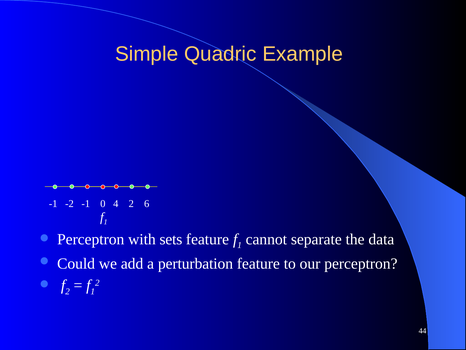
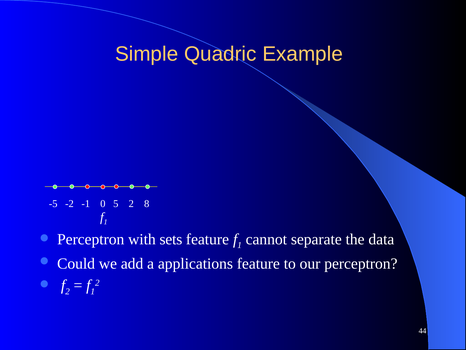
-1 at (53, 203): -1 -> -5
4: 4 -> 5
6: 6 -> 8
perturbation: perturbation -> applications
